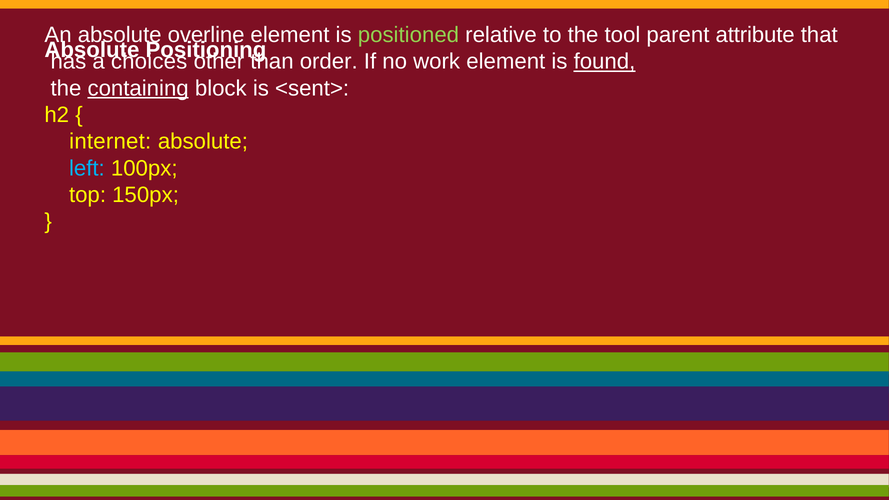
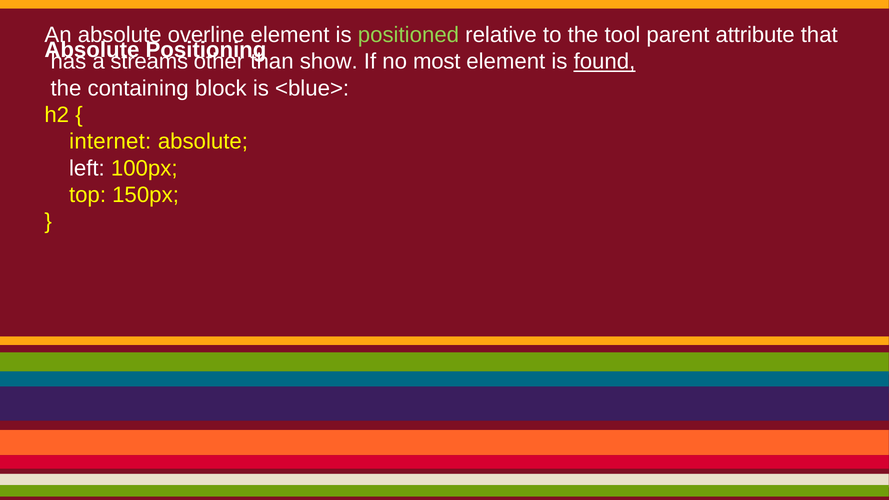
choices: choices -> streams
order: order -> show
work: work -> most
containing underline: present -> none
<sent>: <sent> -> <blue>
left colour: light blue -> white
